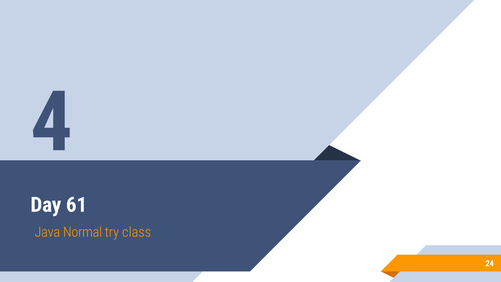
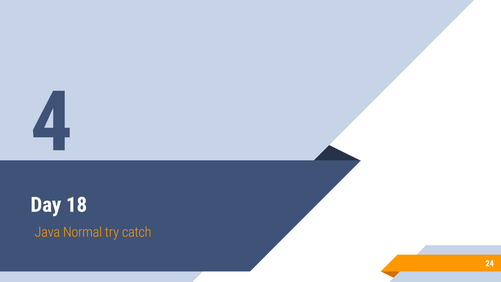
61: 61 -> 18
class: class -> catch
